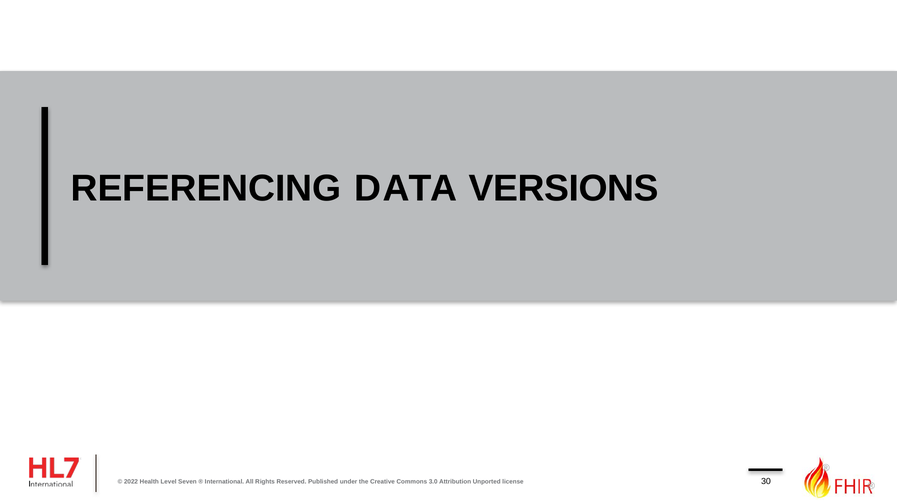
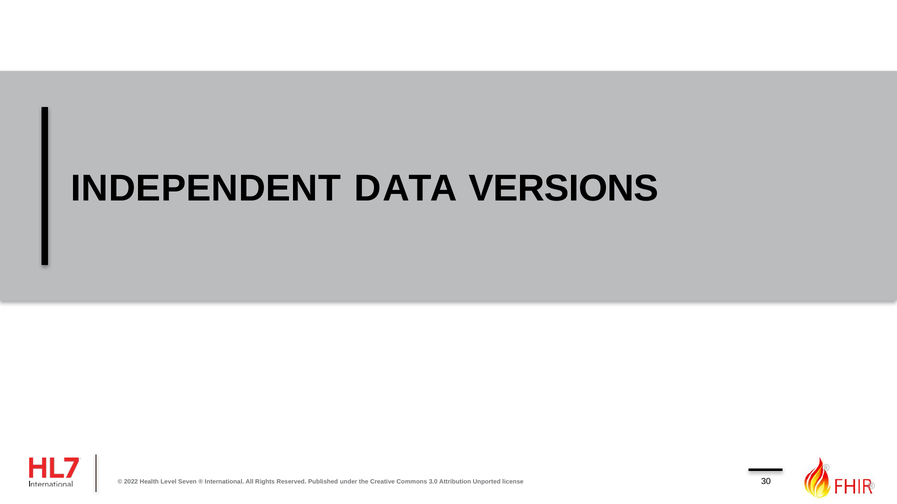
REFERENCING: REFERENCING -> INDEPENDENT
